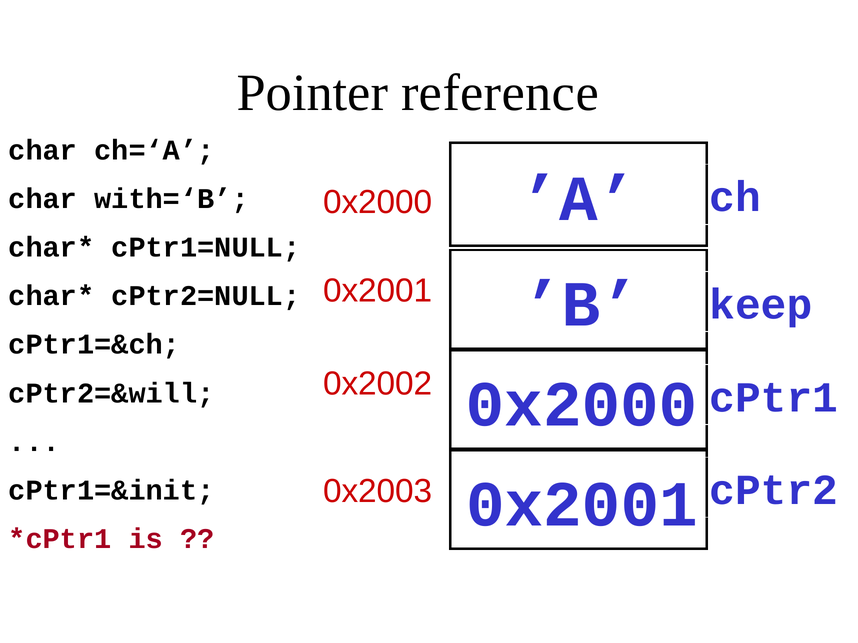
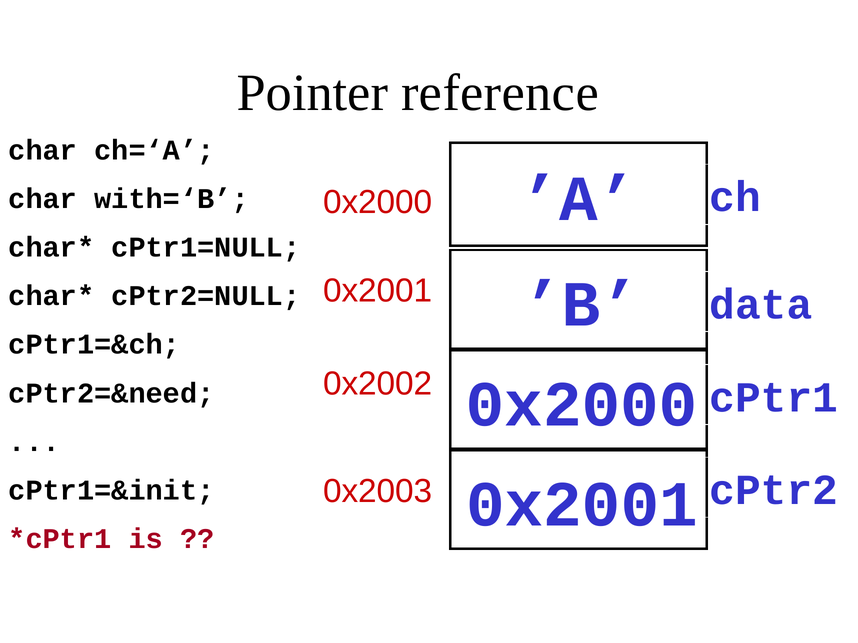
keep: keep -> data
cPtr2=&will: cPtr2=&will -> cPtr2=&need
